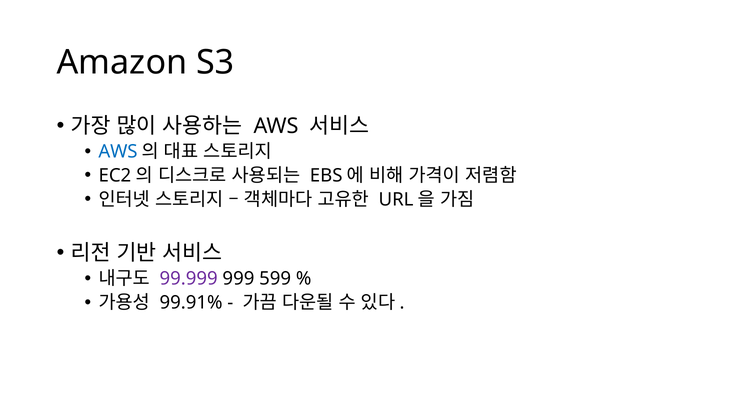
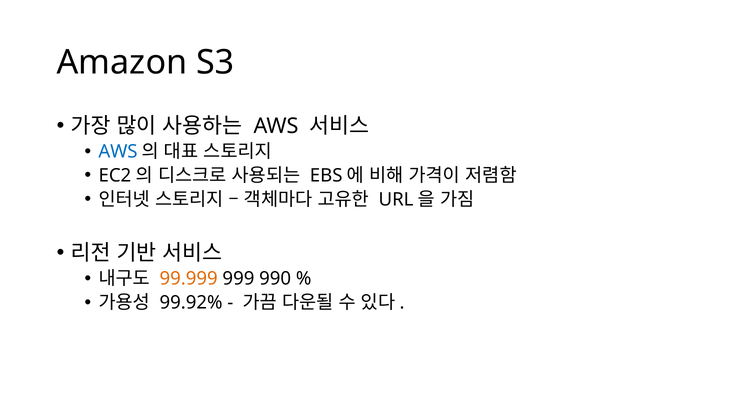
99.999 colour: purple -> orange
599: 599 -> 990
99.91%: 99.91% -> 99.92%
